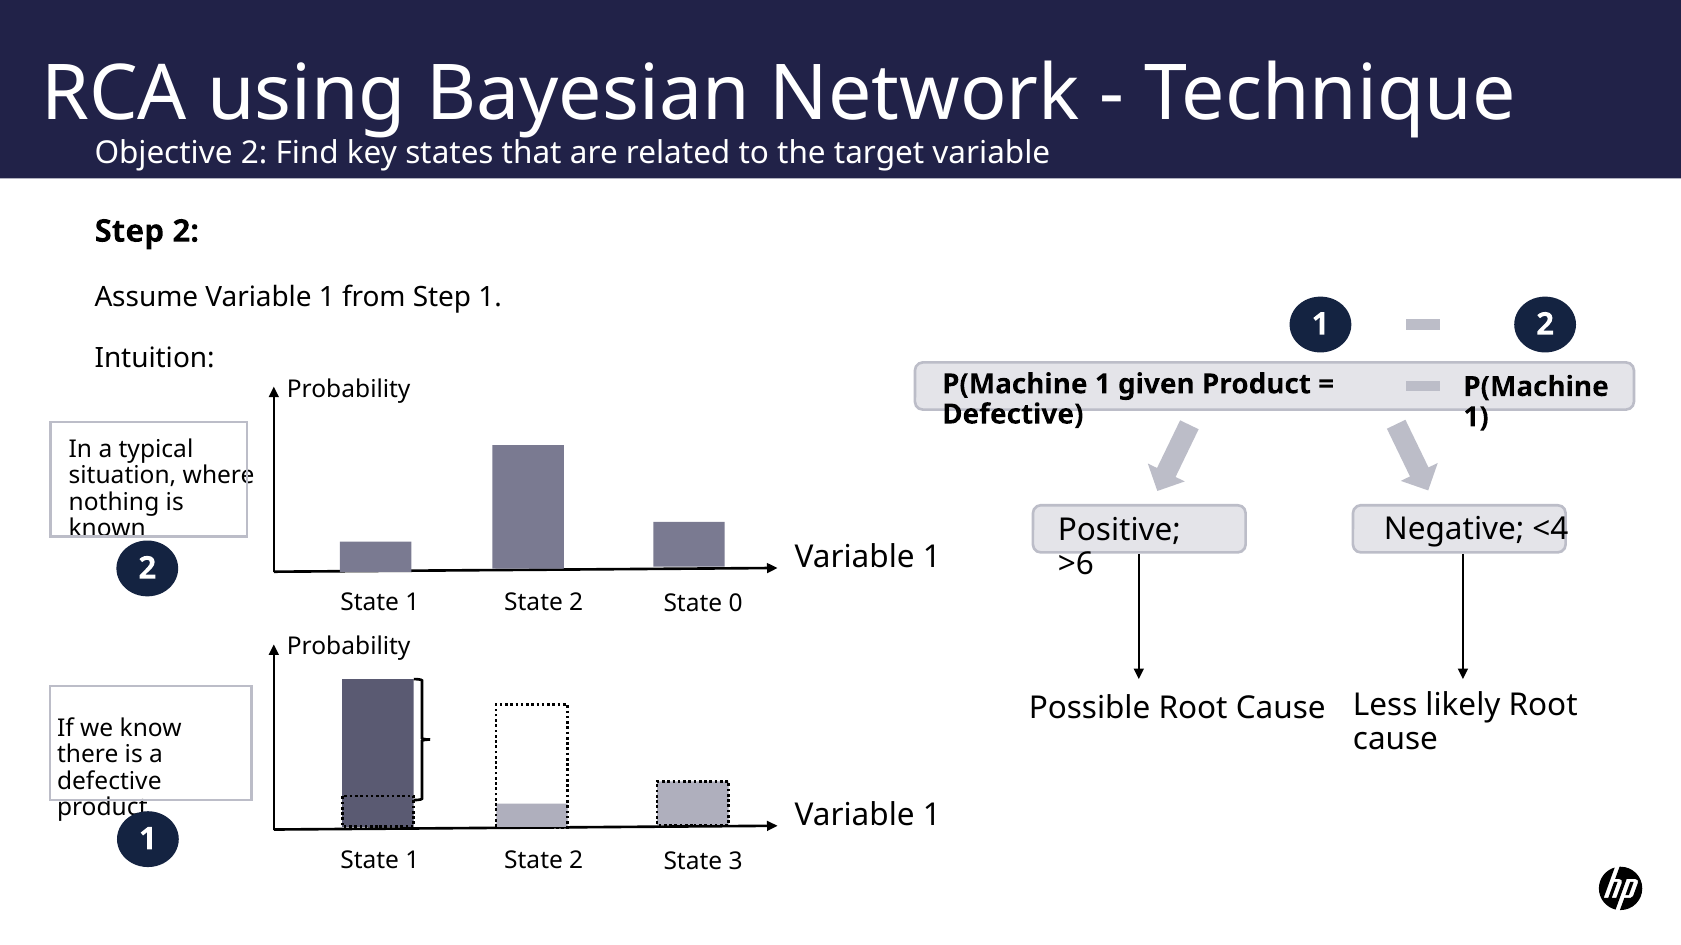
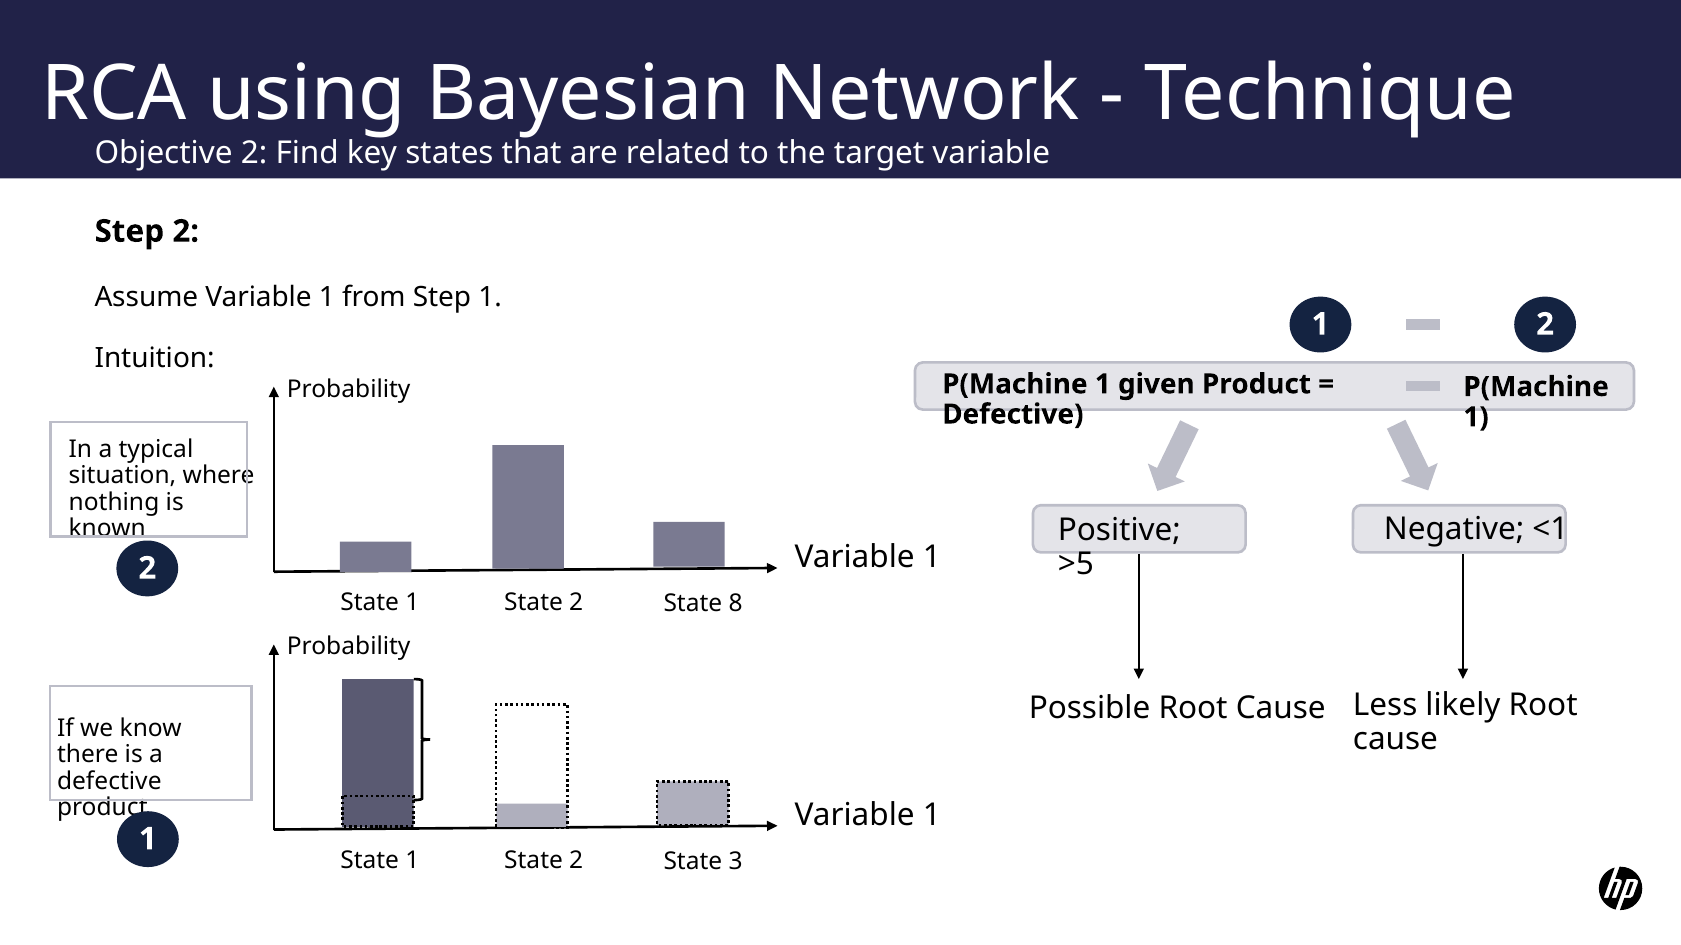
<4: <4 -> <1
>6: >6 -> >5
0: 0 -> 8
